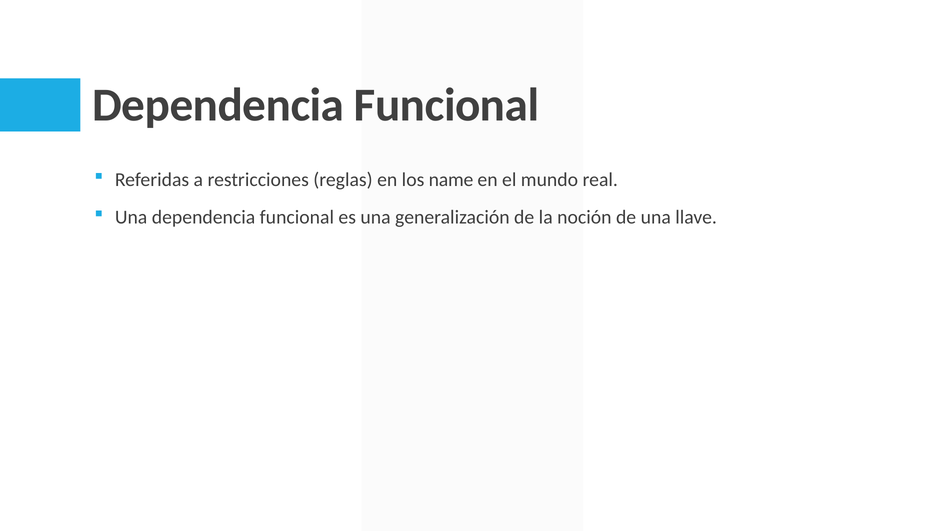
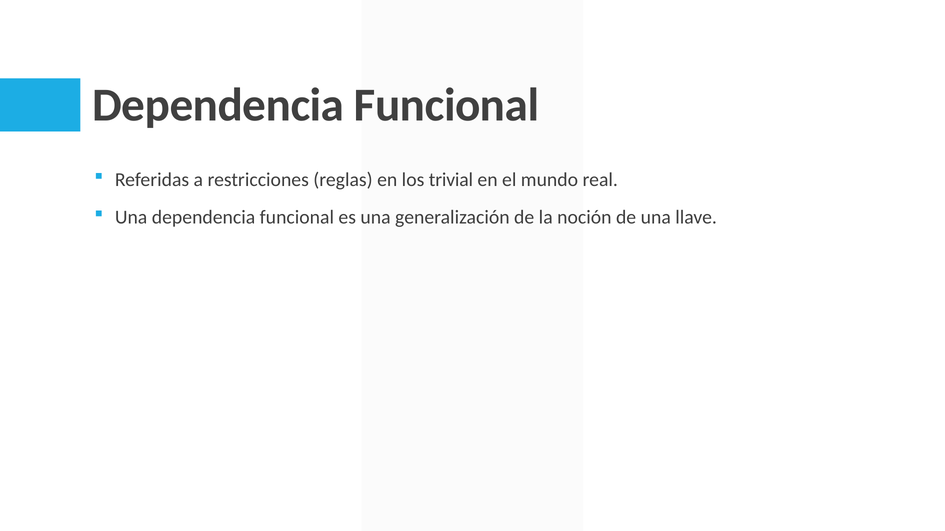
name: name -> trivial
